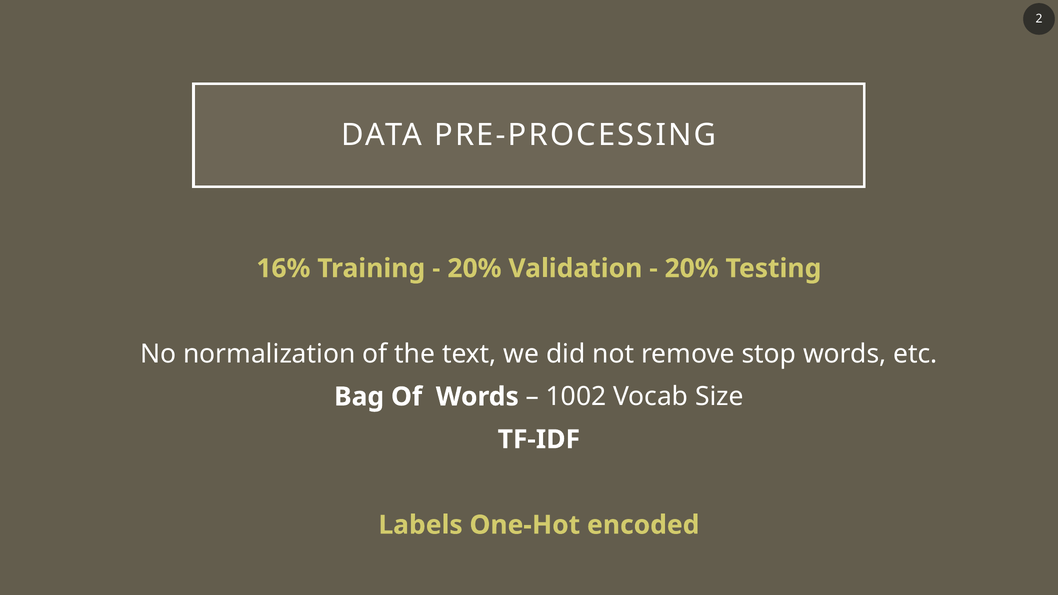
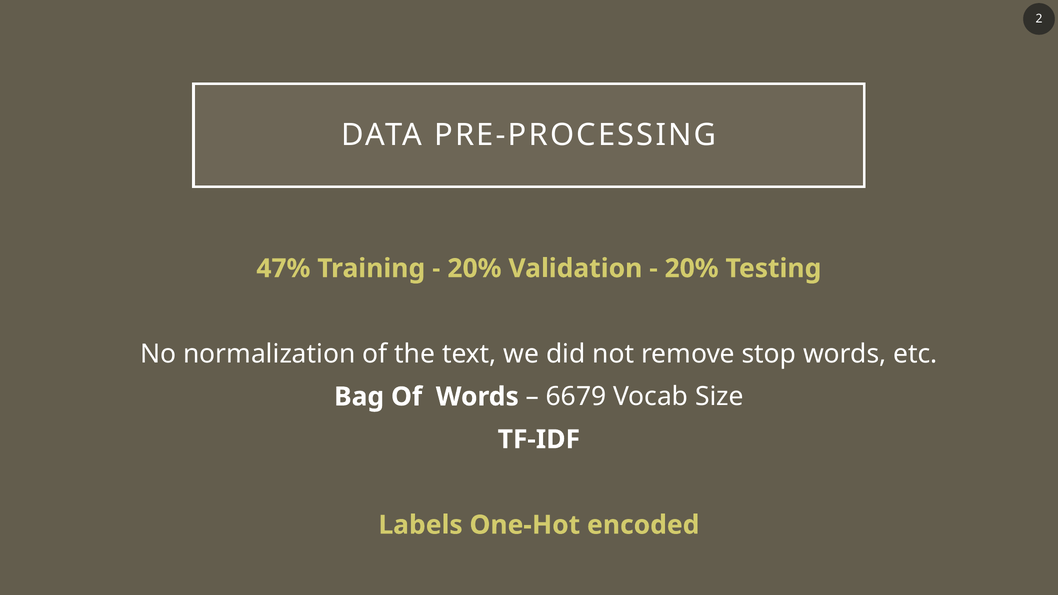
16%: 16% -> 47%
1002: 1002 -> 6679
